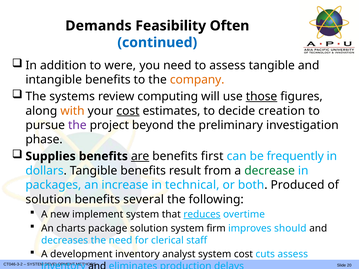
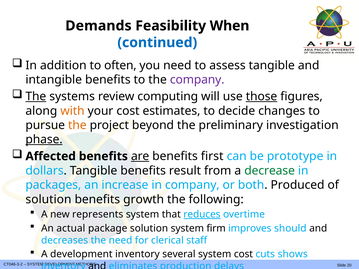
Often: Often -> When
were: were -> often
company at (197, 80) colour: orange -> purple
The at (36, 97) underline: none -> present
cost at (128, 111) underline: present -> none
creation: creation -> changes
the at (77, 125) colour: purple -> orange
phase underline: none -> present
Supplies: Supplies -> Affected
frequently: frequently -> prototype
in technical: technical -> company
several: several -> growth
implement: implement -> represents
charts: charts -> actual
analyst: analyst -> several
cuts assess: assess -> shows
